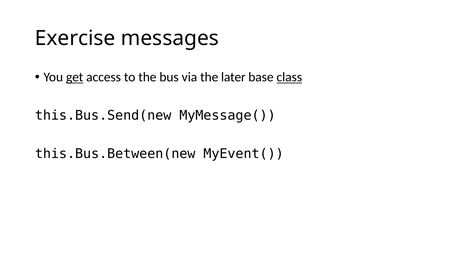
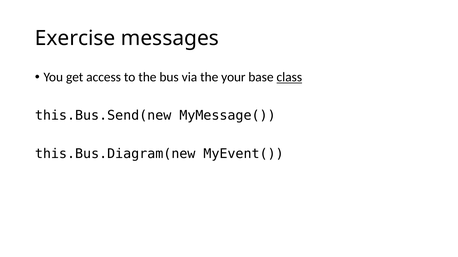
get underline: present -> none
later: later -> your
this.Bus.Between(new: this.Bus.Between(new -> this.Bus.Diagram(new
